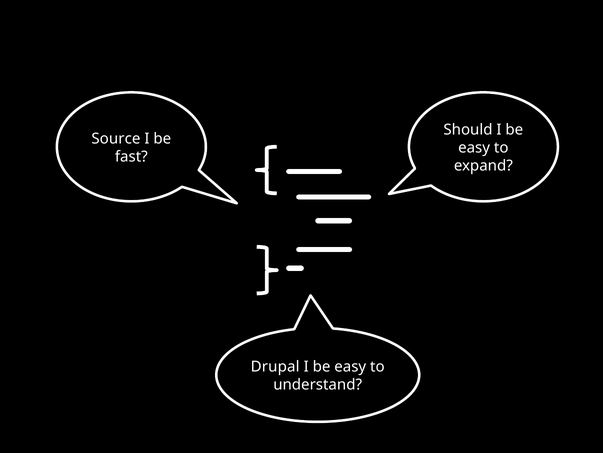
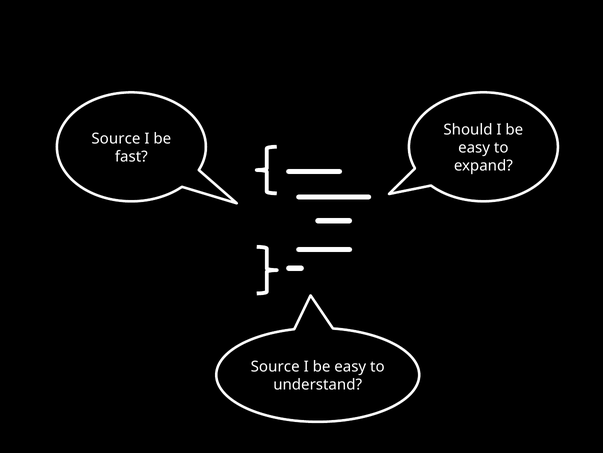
Drupal at (275, 366): Drupal -> Source
